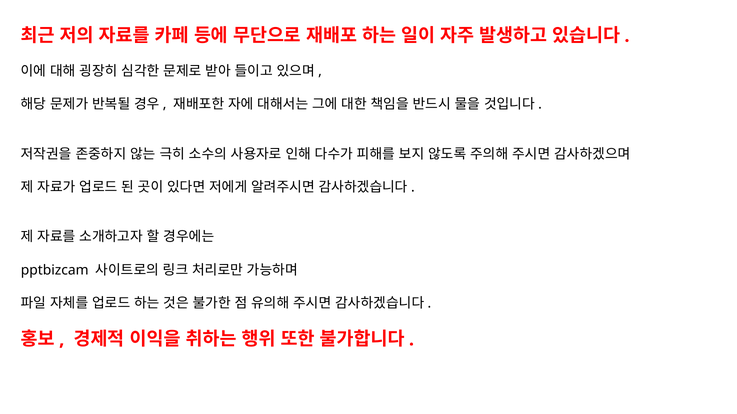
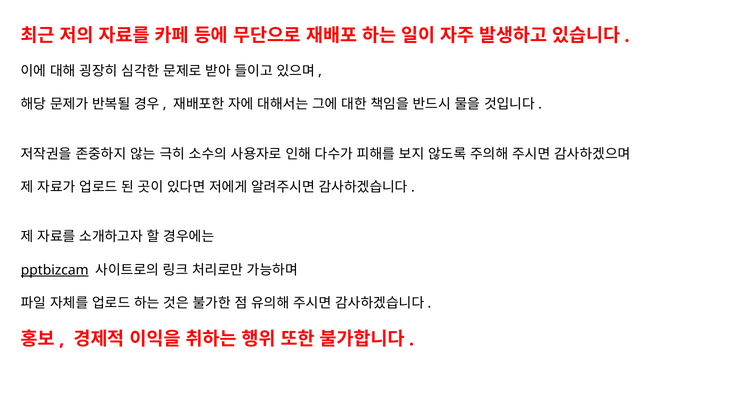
pptbizcam underline: none -> present
